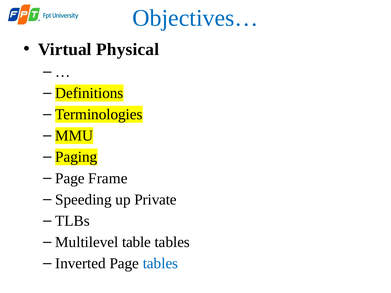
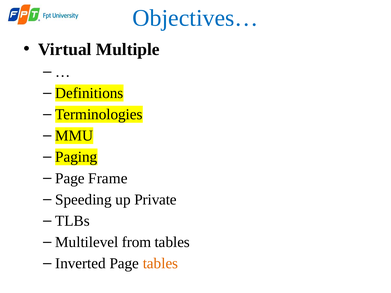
Physical: Physical -> Multiple
table: table -> from
tables at (160, 264) colour: blue -> orange
